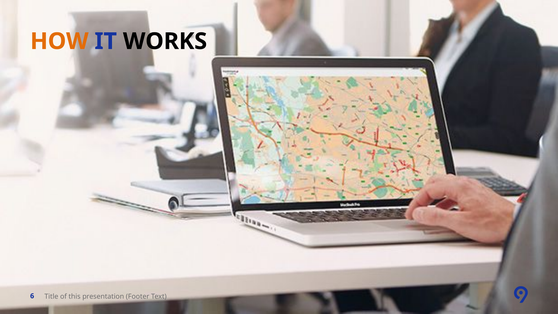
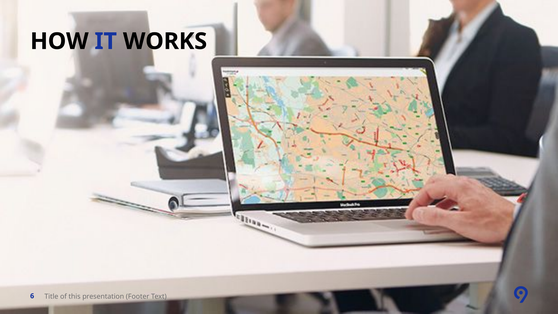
HOW colour: orange -> black
